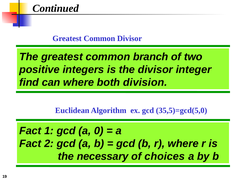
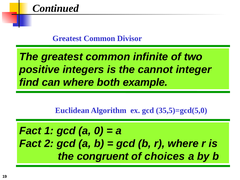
branch: branch -> infinite
the divisor: divisor -> cannot
division: division -> example
necessary: necessary -> congruent
